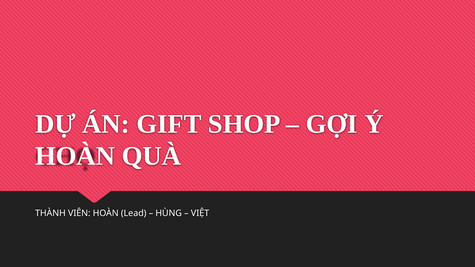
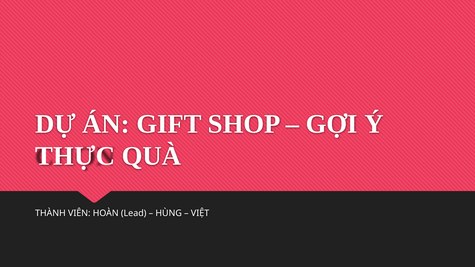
HOÀN at (75, 156): HOÀN -> THỰC
